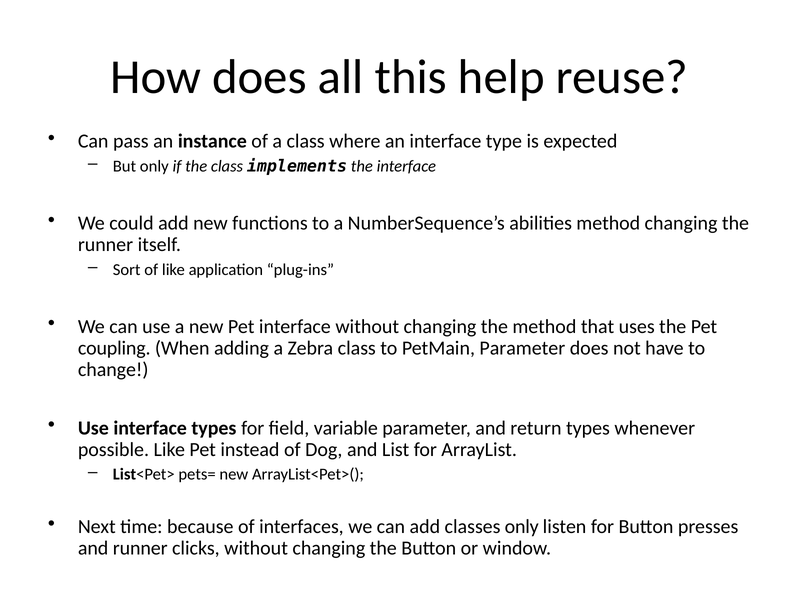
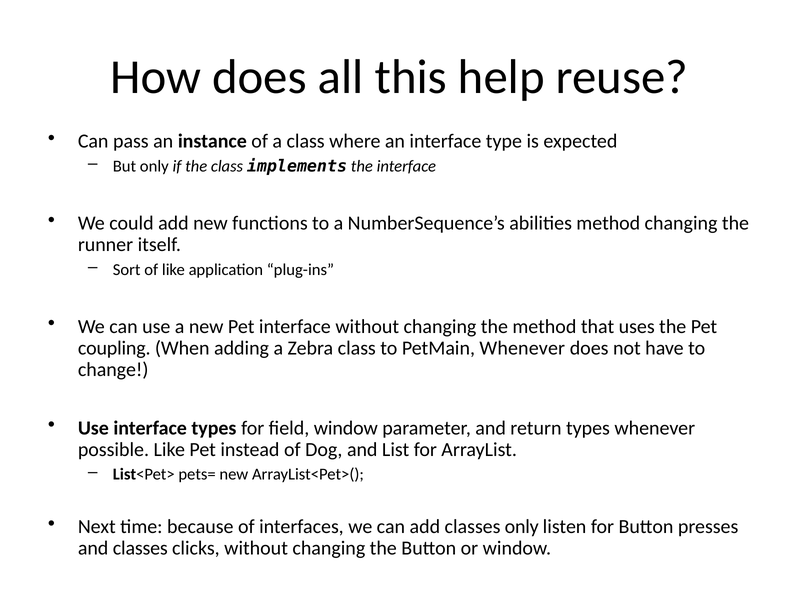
PetMain Parameter: Parameter -> Whenever
field variable: variable -> window
and runner: runner -> classes
